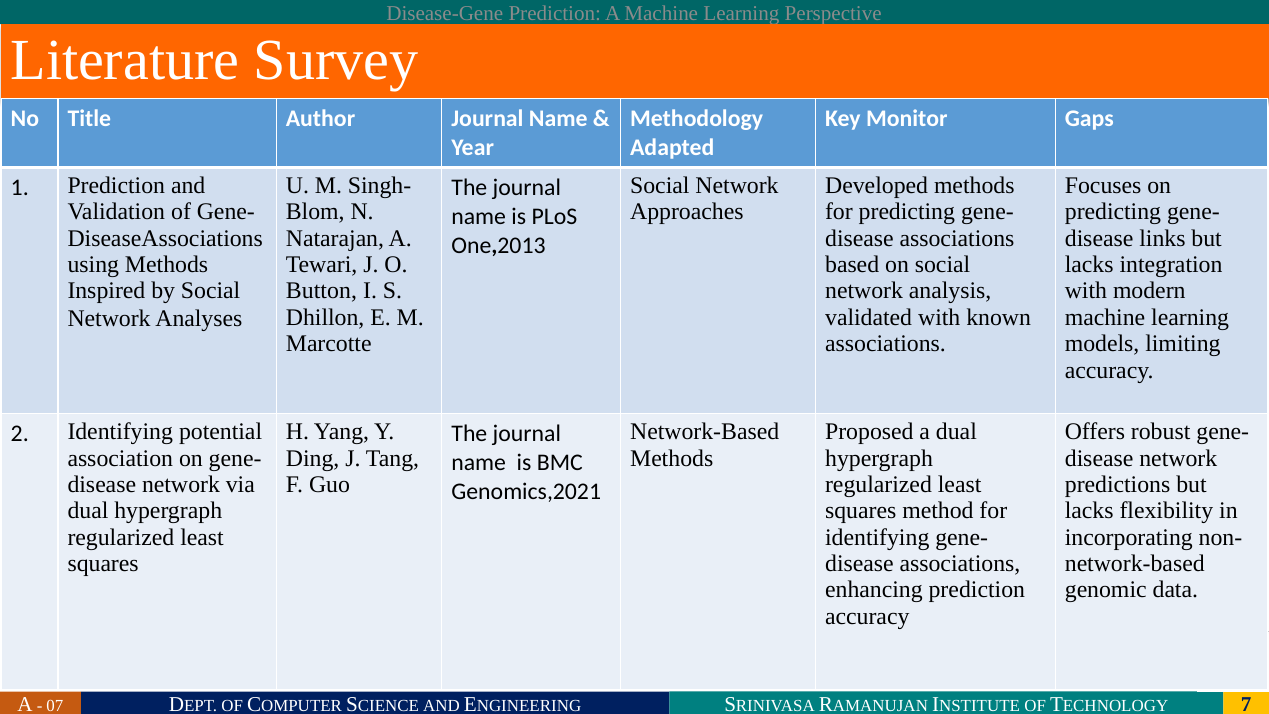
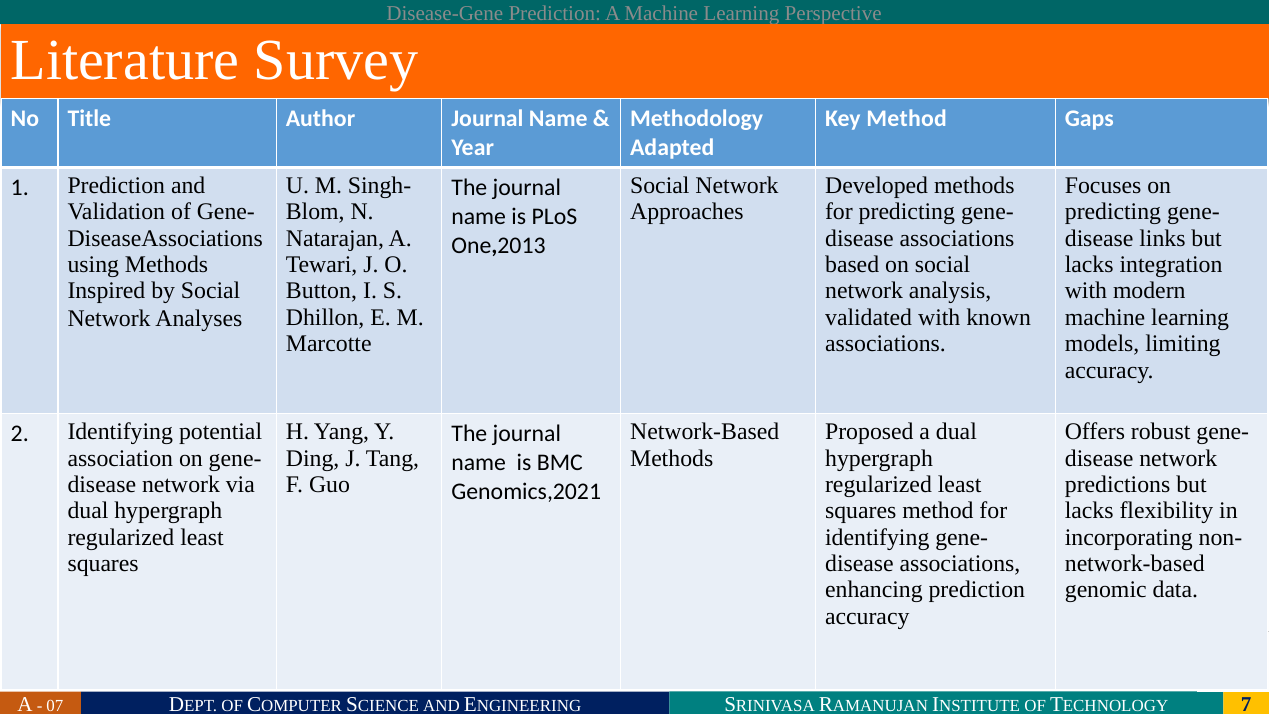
Key Monitor: Monitor -> Method
